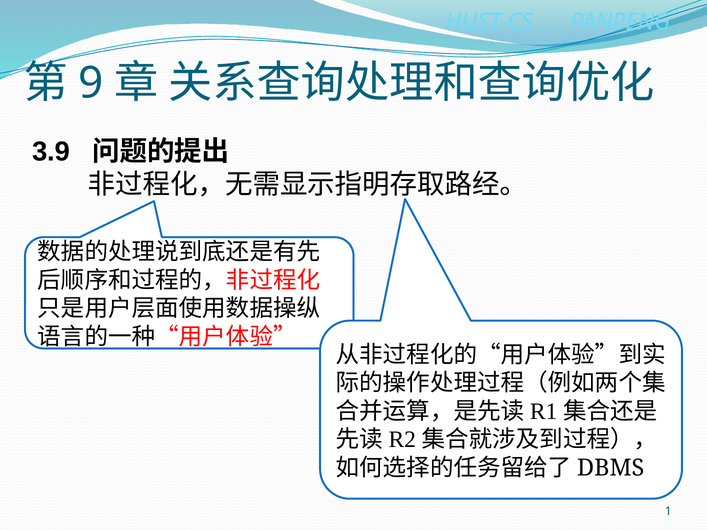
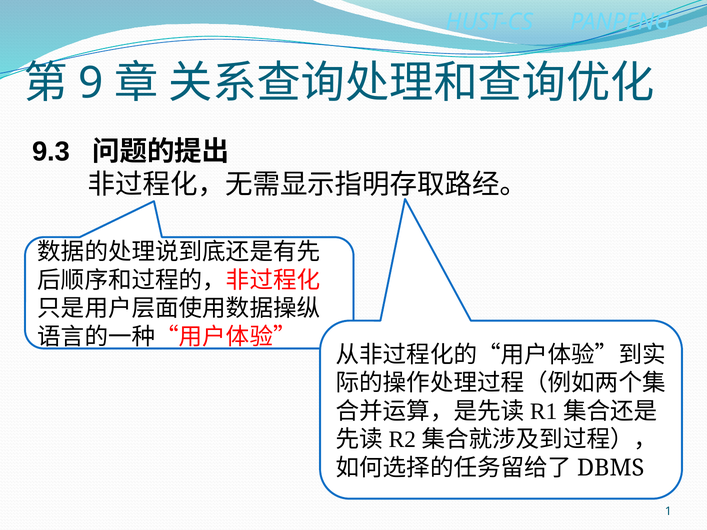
3.9: 3.9 -> 9.3
